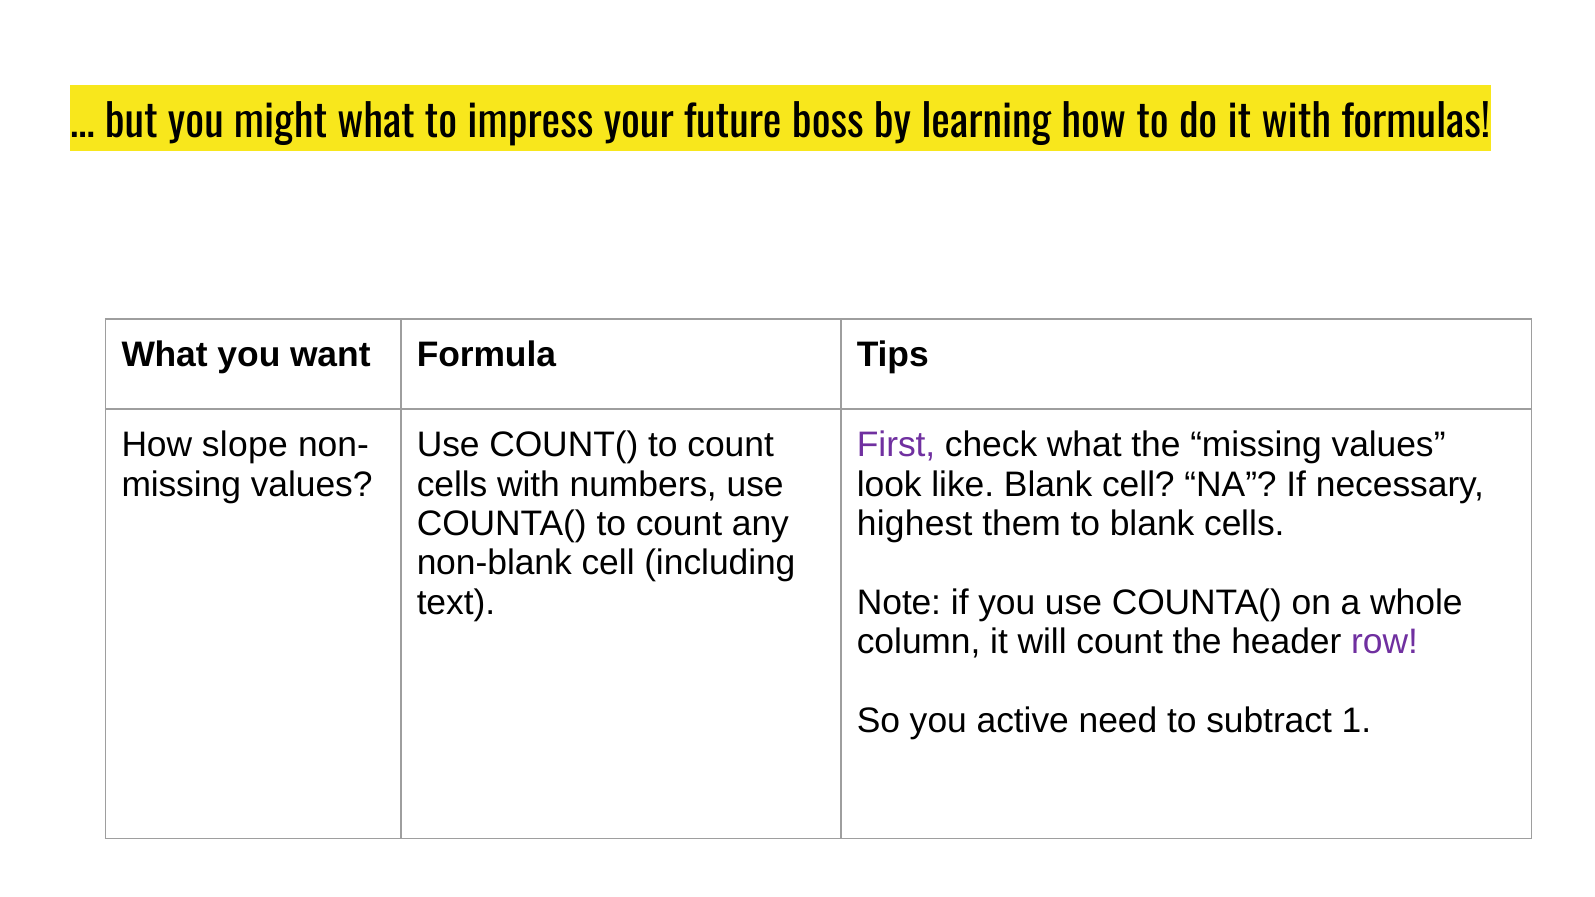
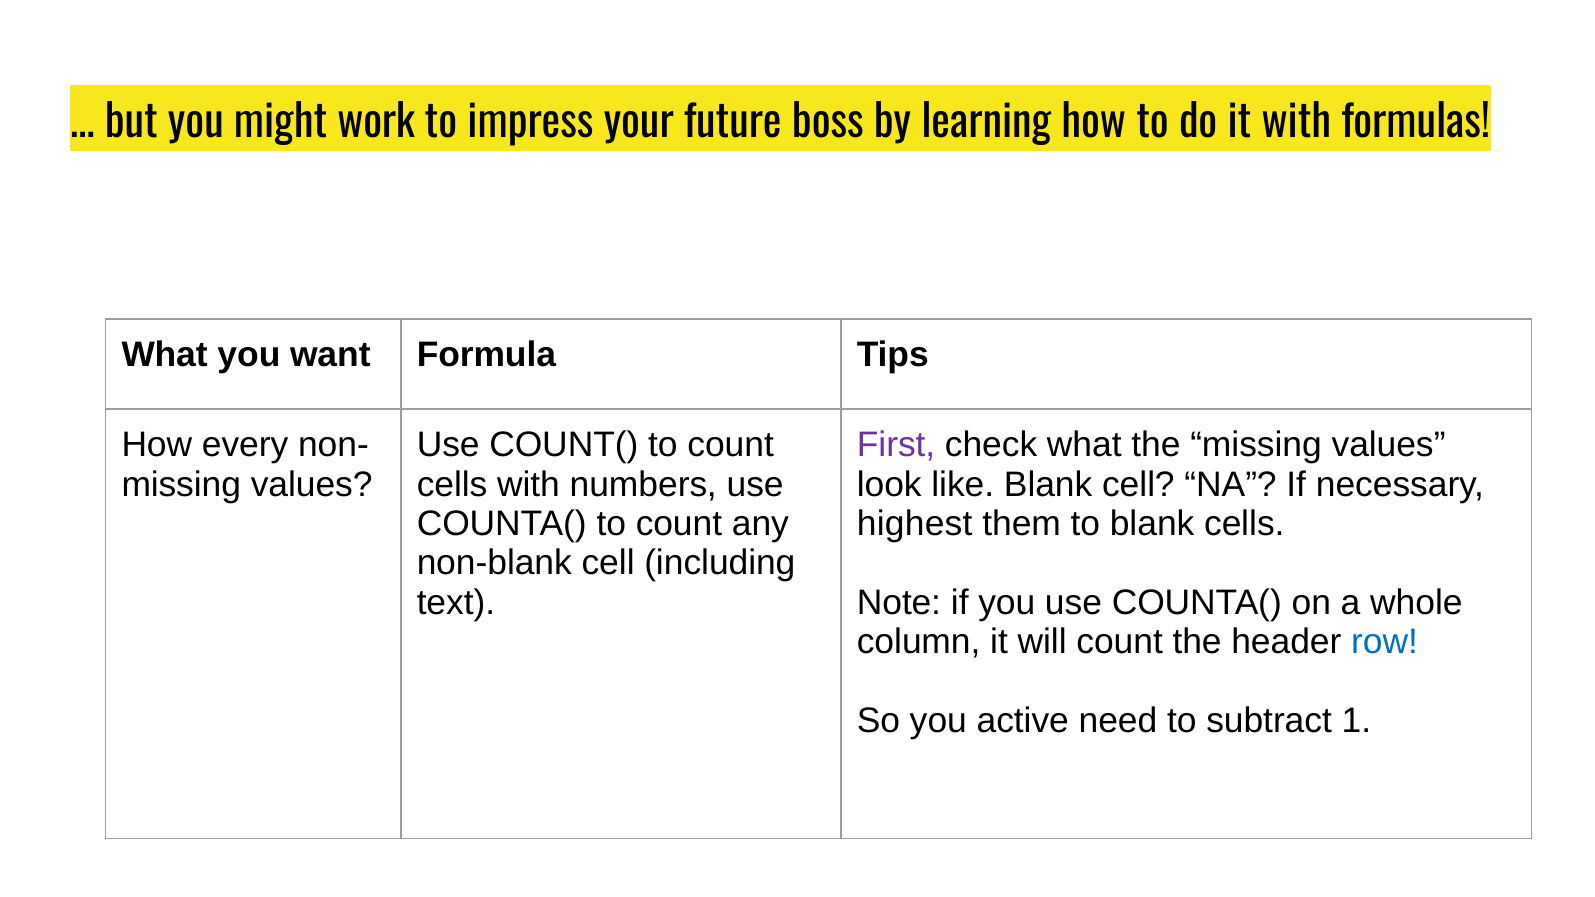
might what: what -> work
slope: slope -> every
row colour: purple -> blue
